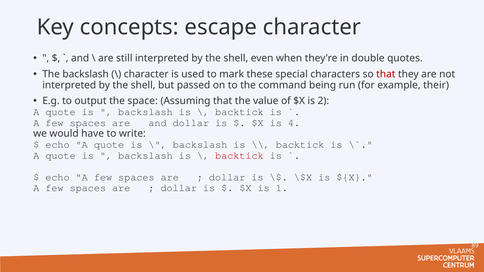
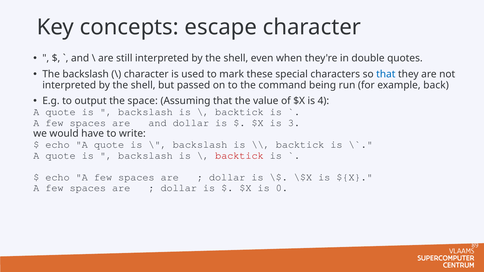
that at (386, 74) colour: red -> blue
their: their -> back
2: 2 -> 4
4: 4 -> 3
1: 1 -> 0
